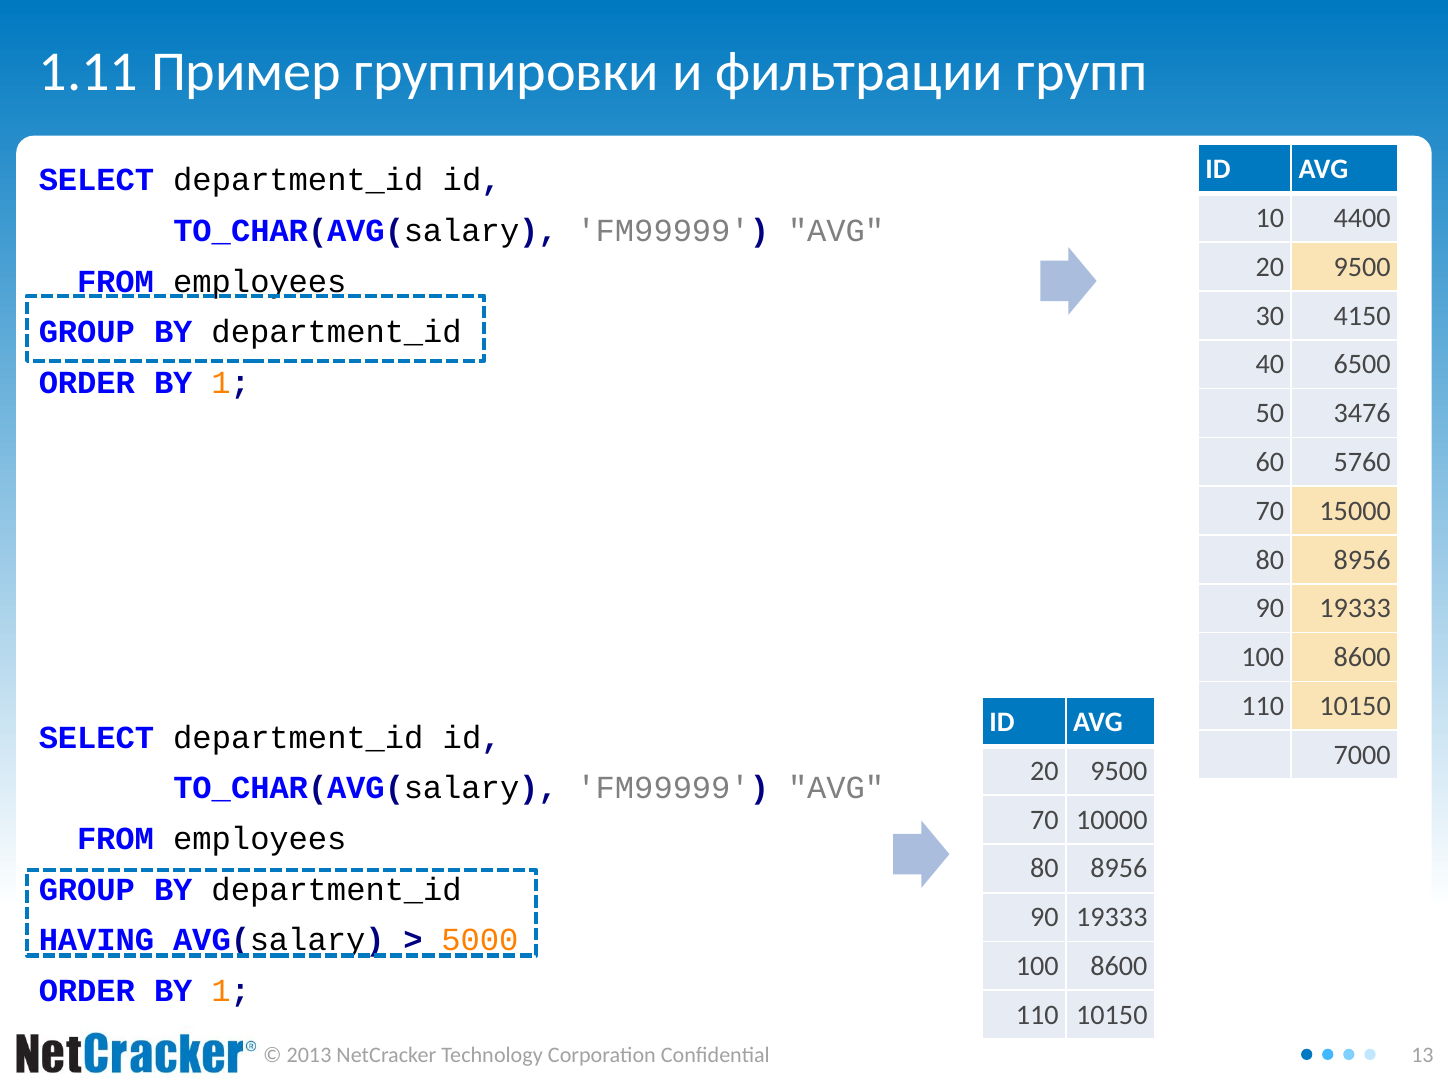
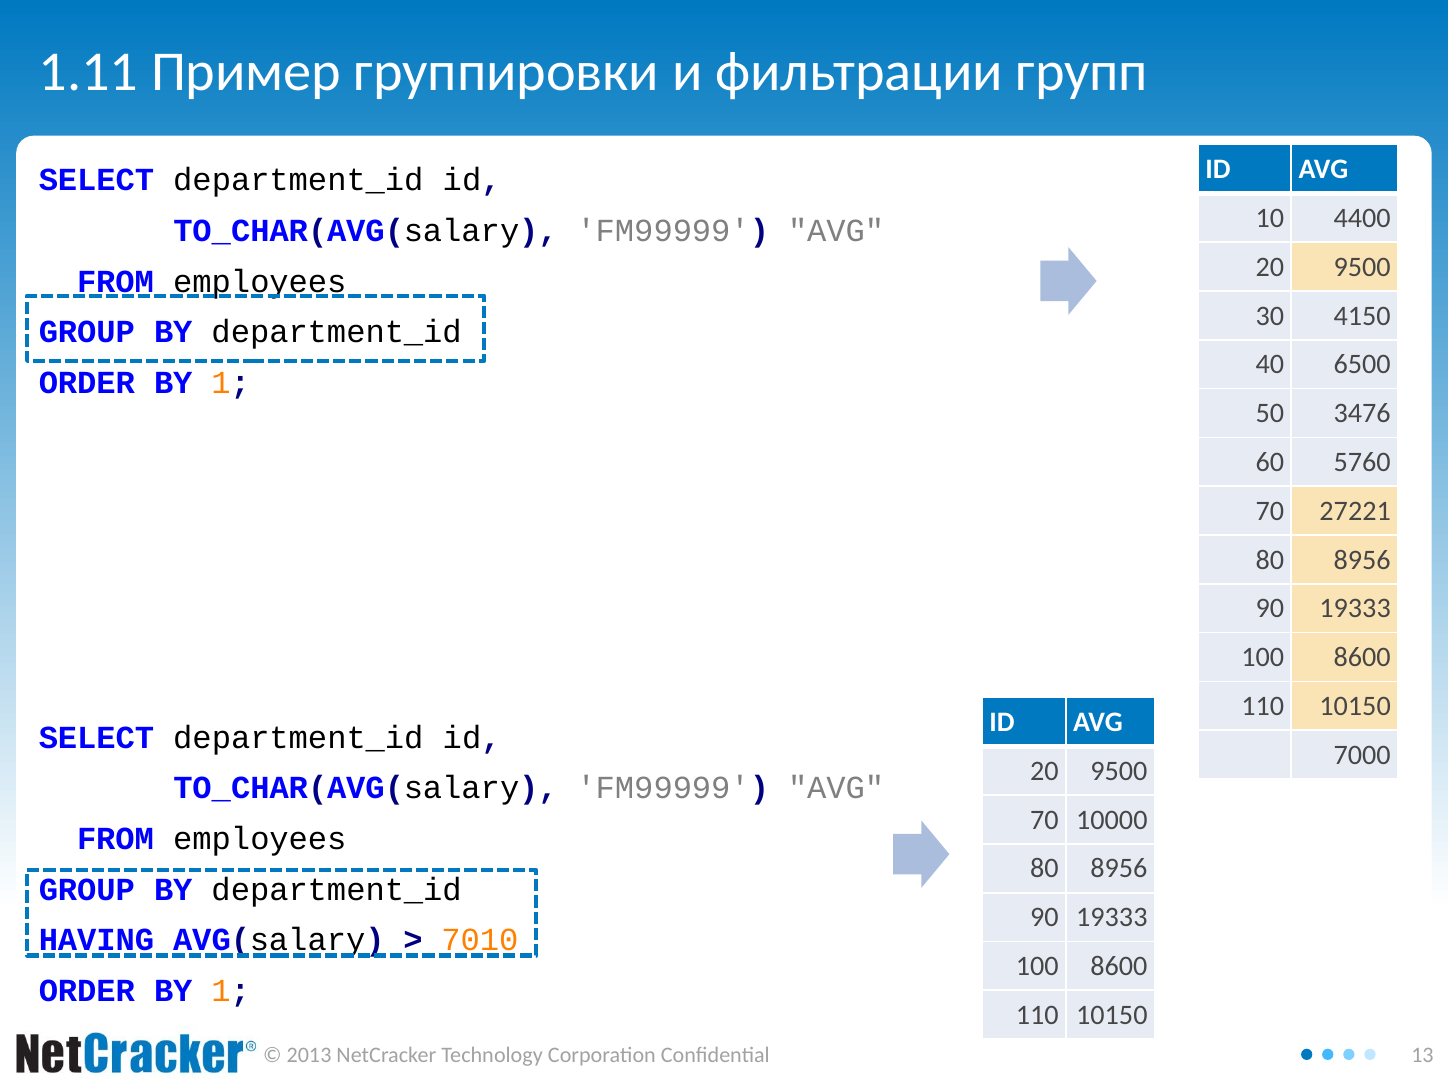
15000: 15000 -> 27221
5000: 5000 -> 7010
